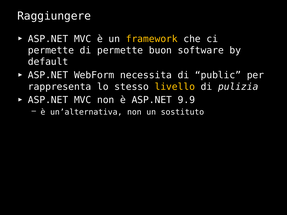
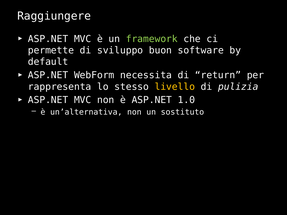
framework colour: yellow -> light green
di permette: permette -> sviluppo
public: public -> return
9.9: 9.9 -> 1.0
